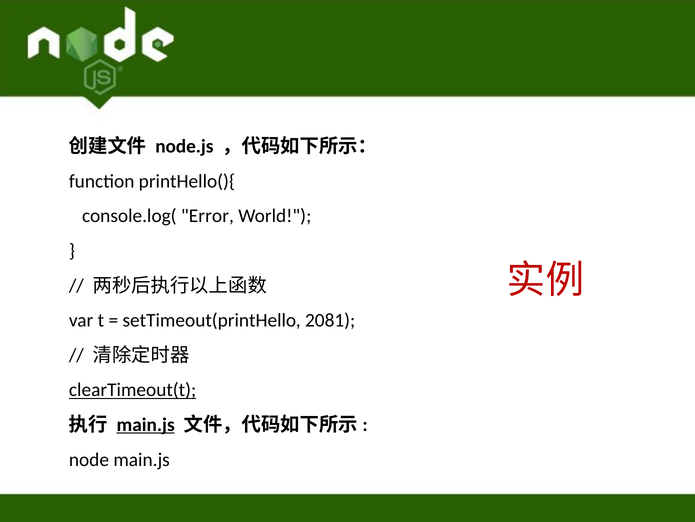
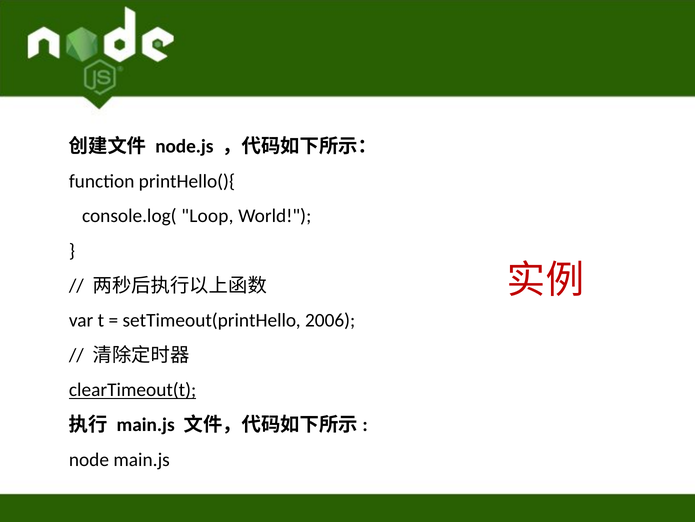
Error: Error -> Loop
2081: 2081 -> 2006
main.js at (146, 424) underline: present -> none
